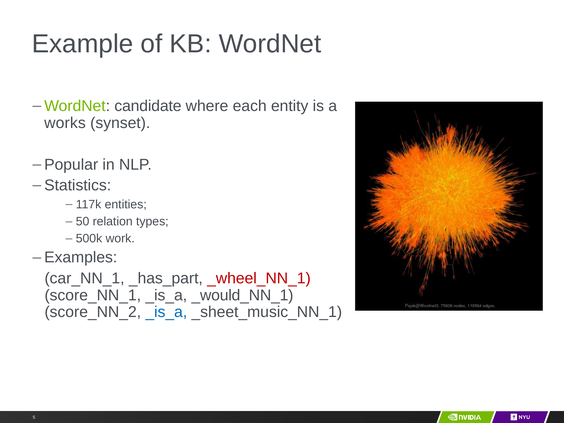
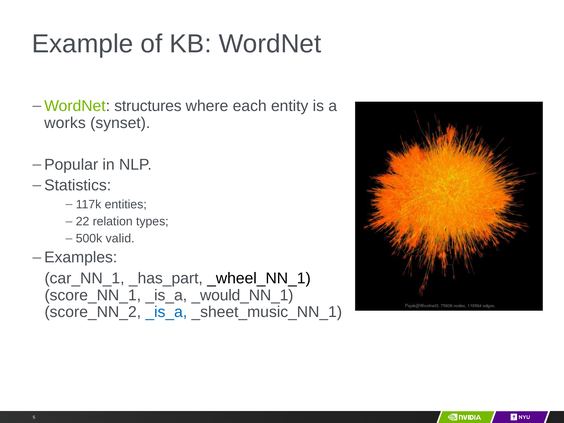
candidate: candidate -> structures
50: 50 -> 22
work: work -> valid
_wheel_NN_1 colour: red -> black
